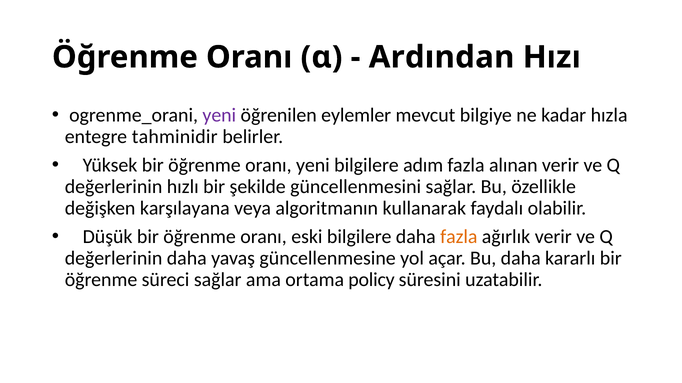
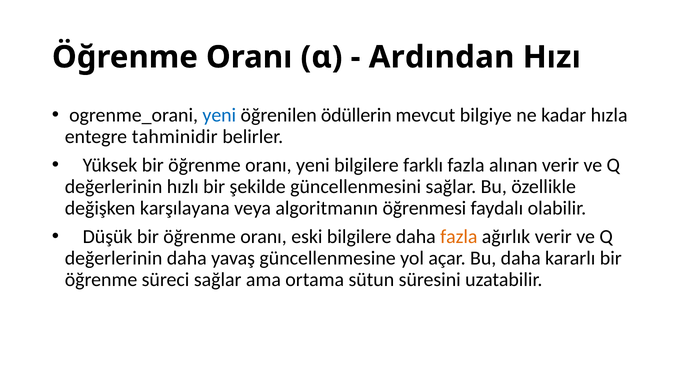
yeni at (219, 115) colour: purple -> blue
eylemler: eylemler -> ödüllerin
adım: adım -> farklı
kullanarak: kullanarak -> öğrenmesi
policy: policy -> sütun
